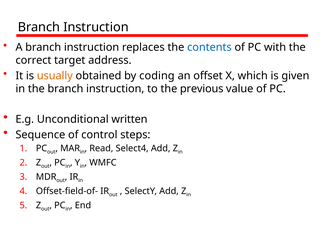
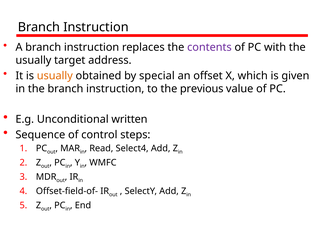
contents colour: blue -> purple
correct at (33, 60): correct -> usually
coding: coding -> special
